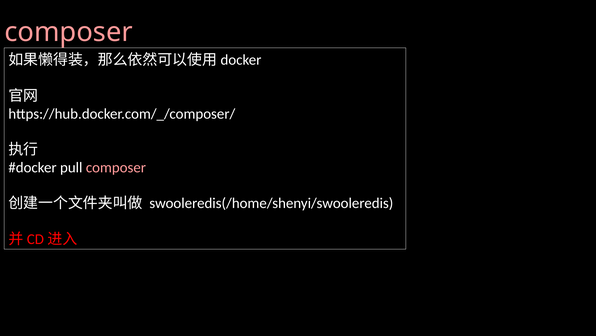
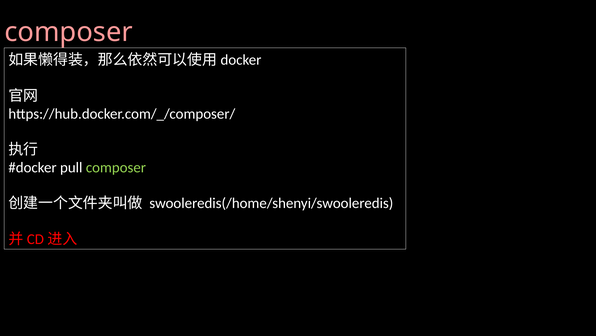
composer at (116, 167) colour: pink -> light green
